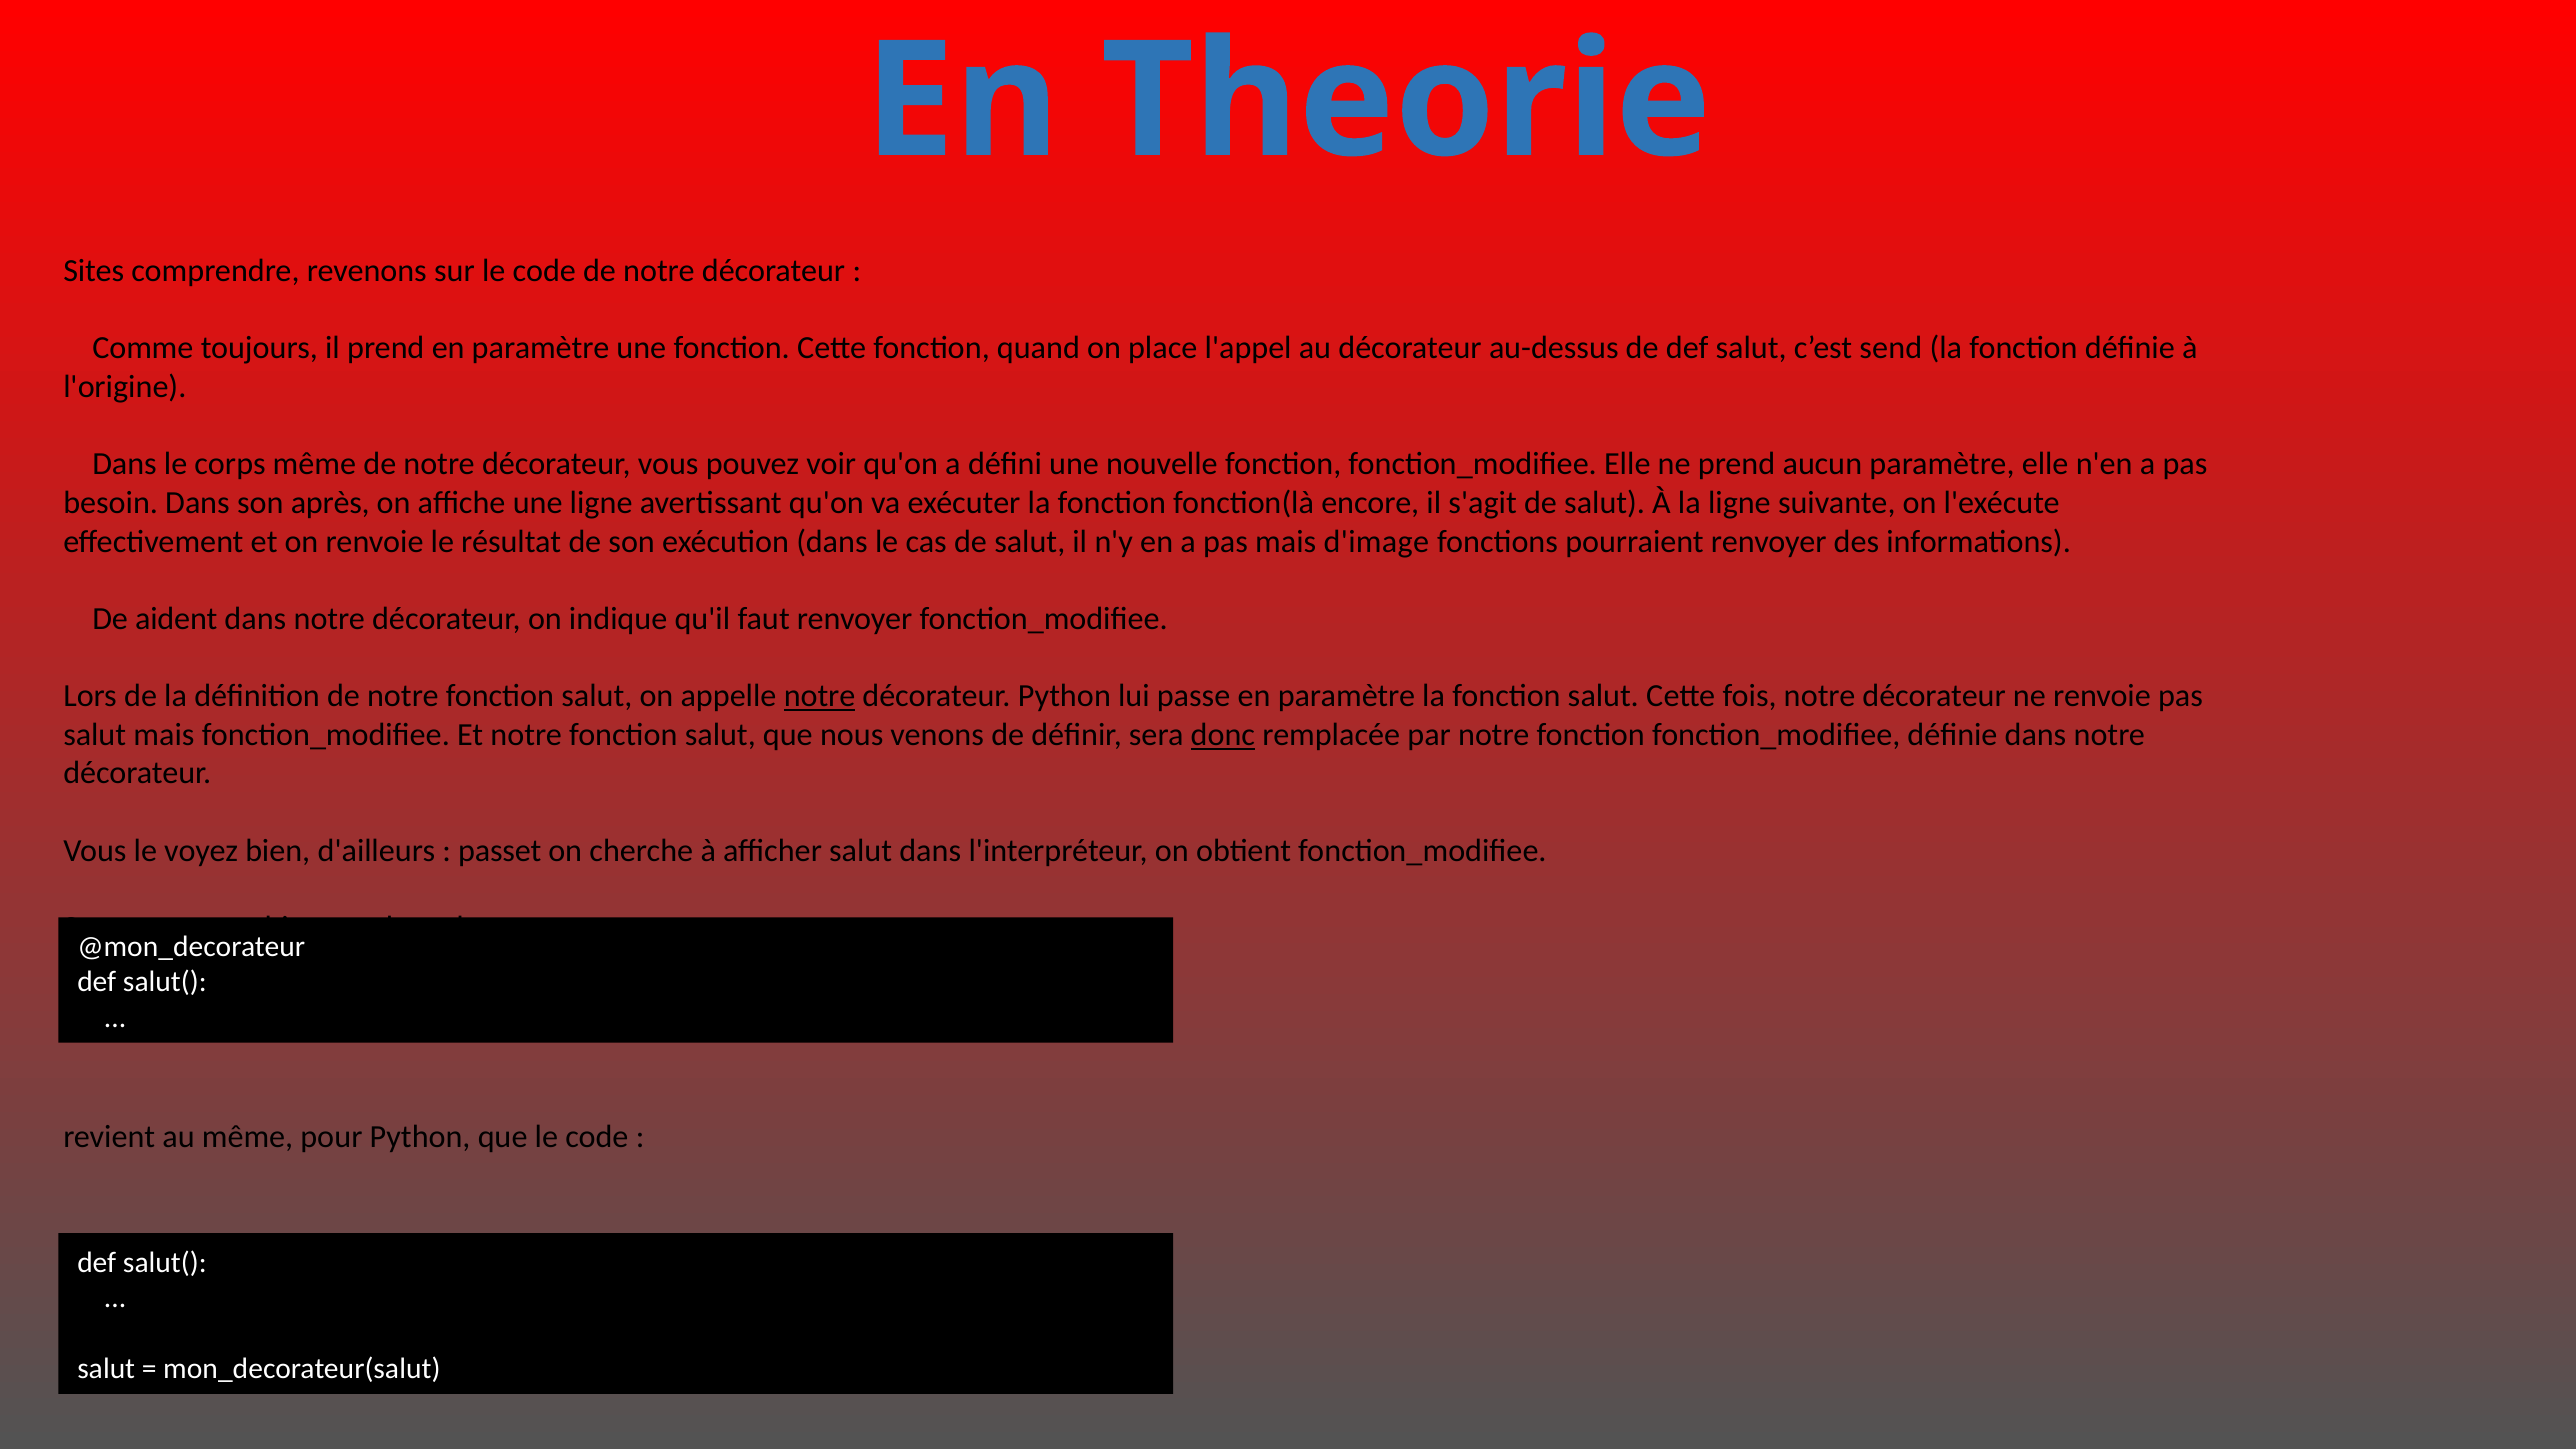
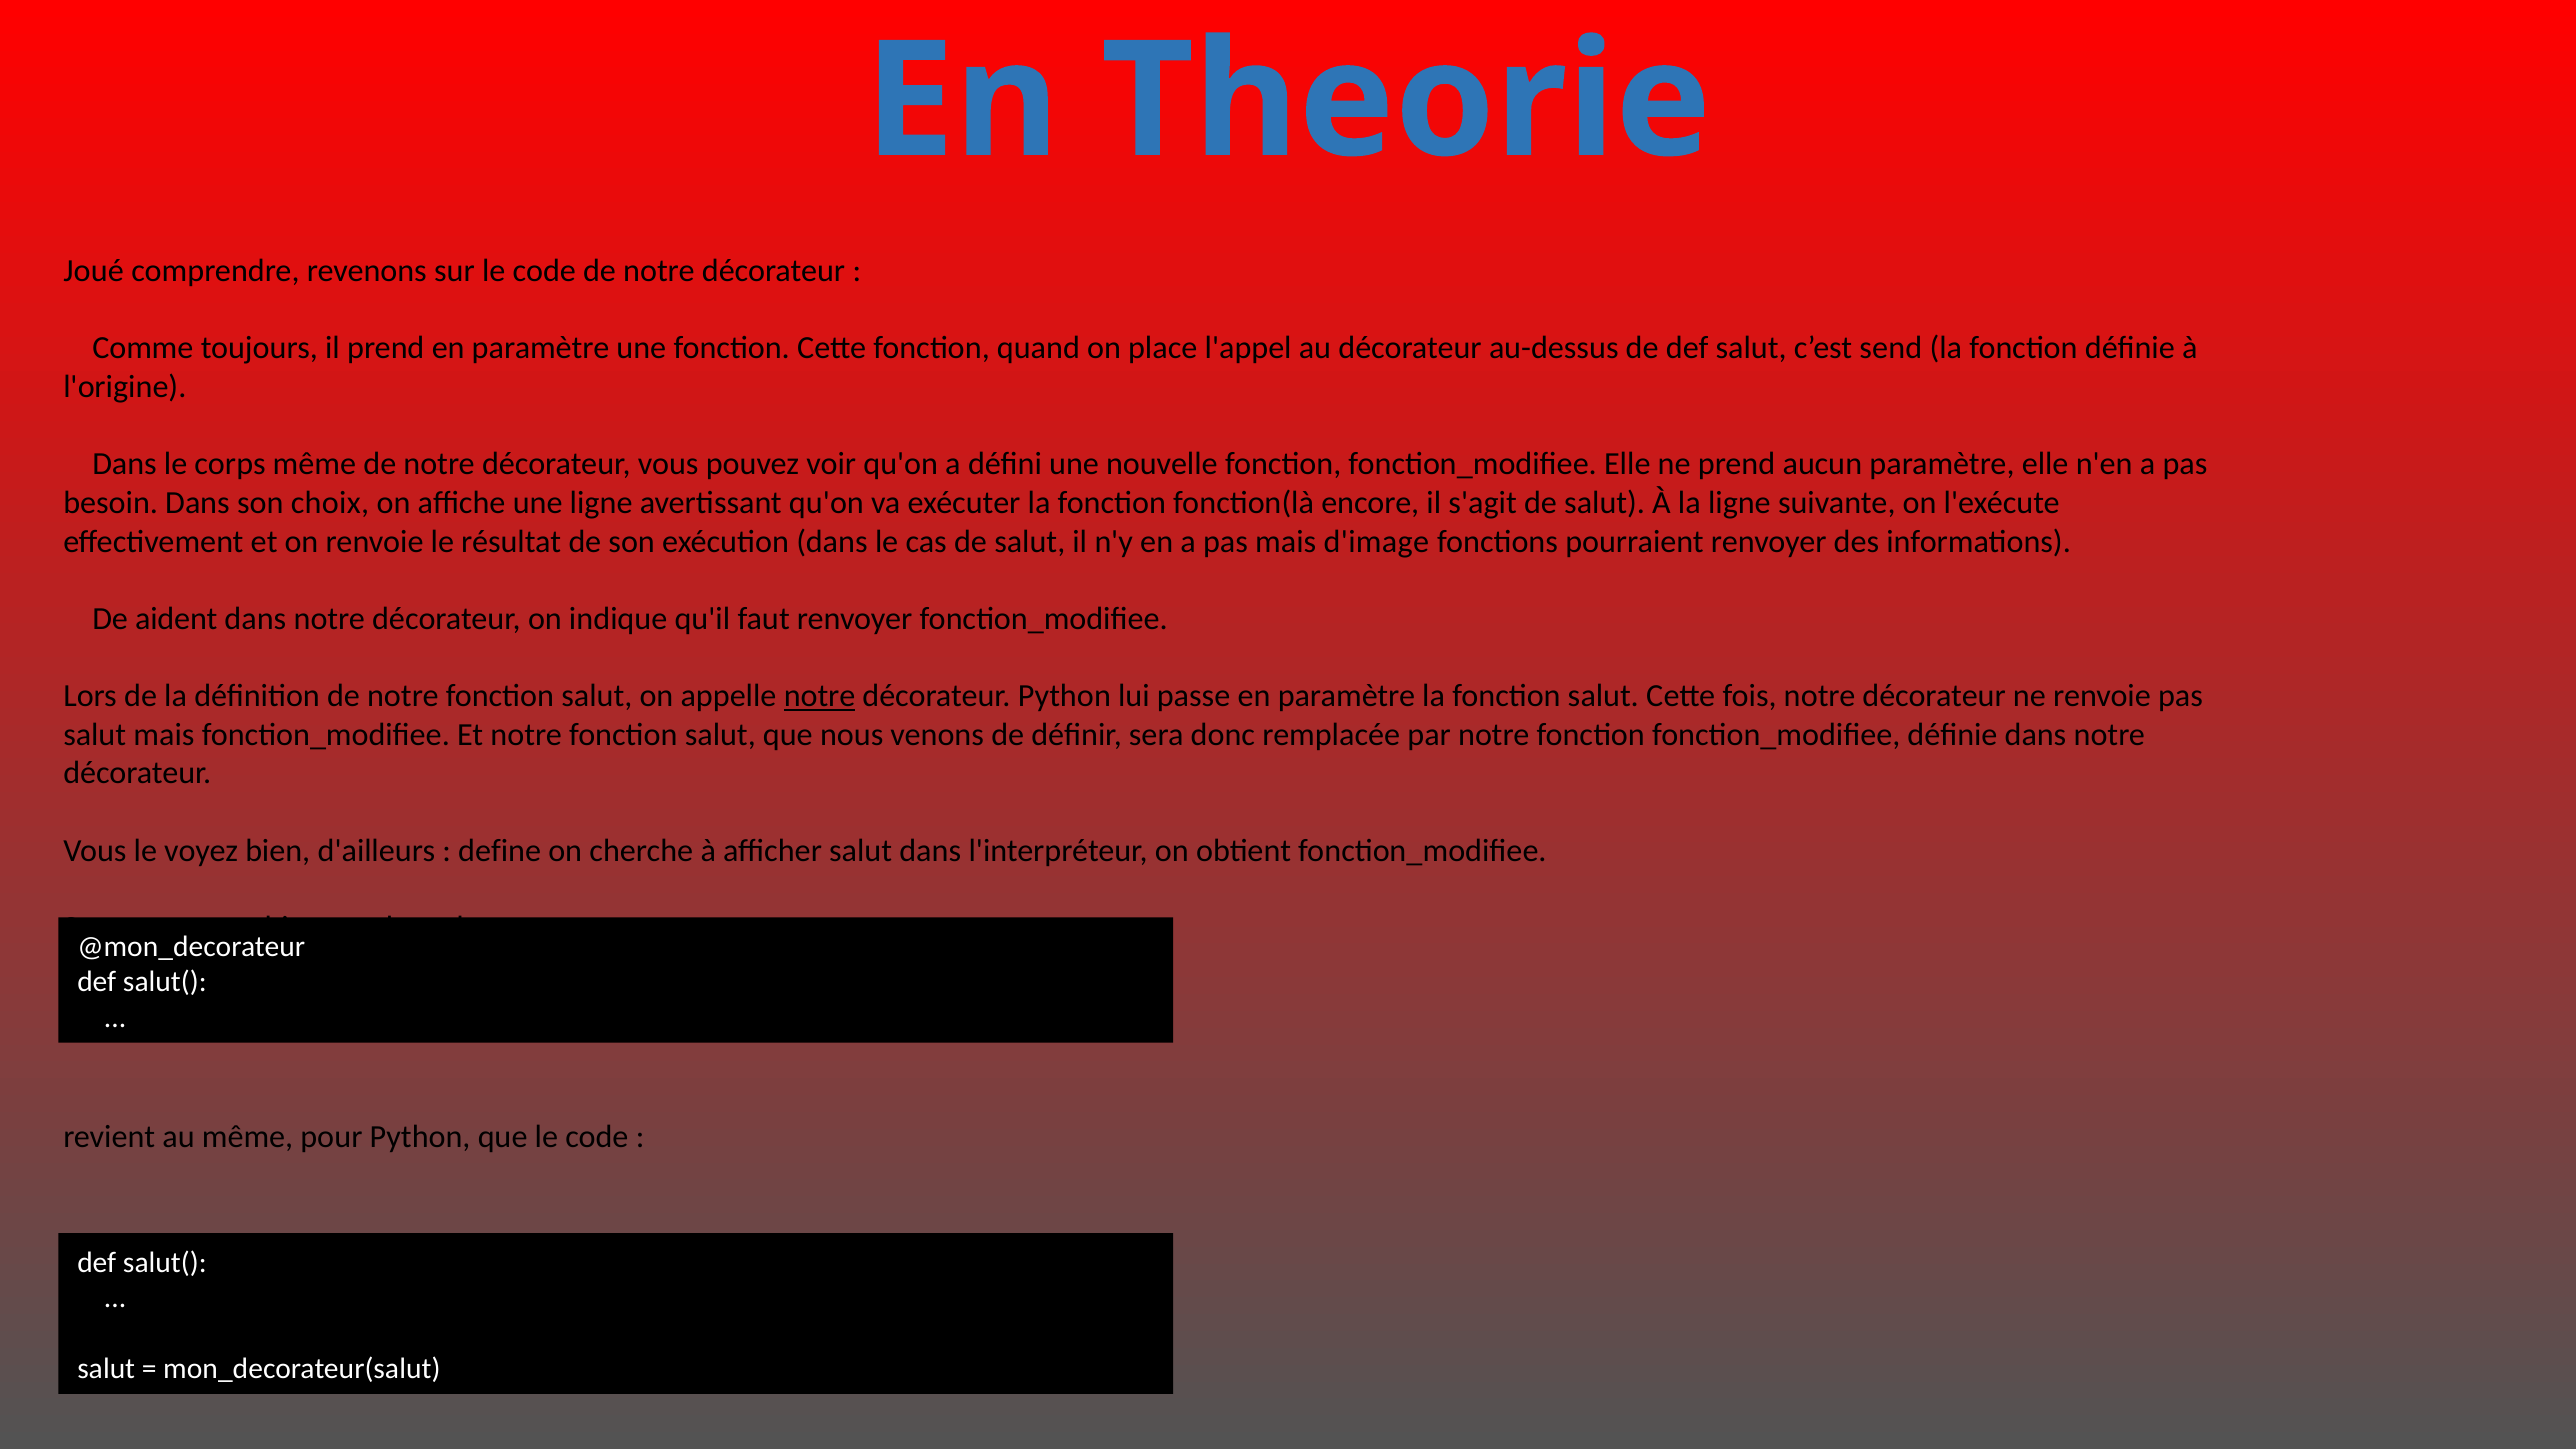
Sites: Sites -> Joué
après: après -> choix
donc underline: present -> none
passet: passet -> define
